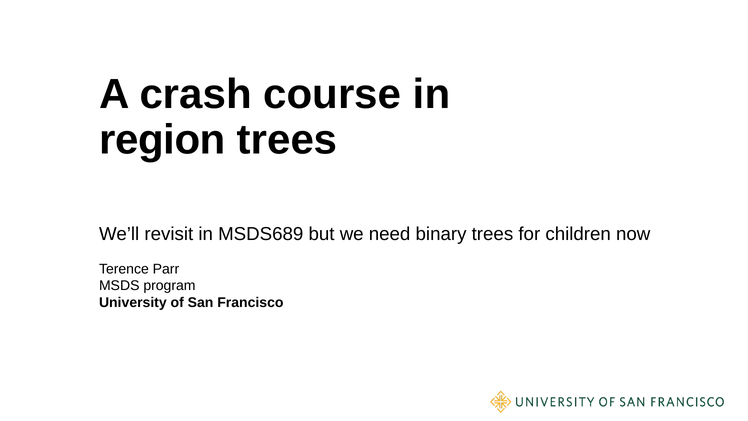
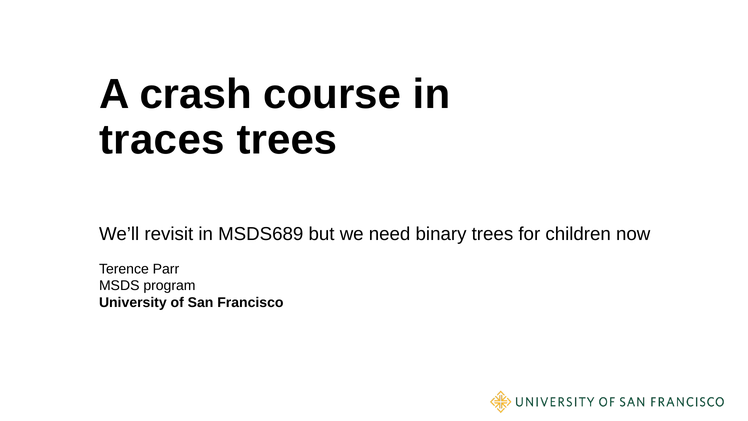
region: region -> traces
